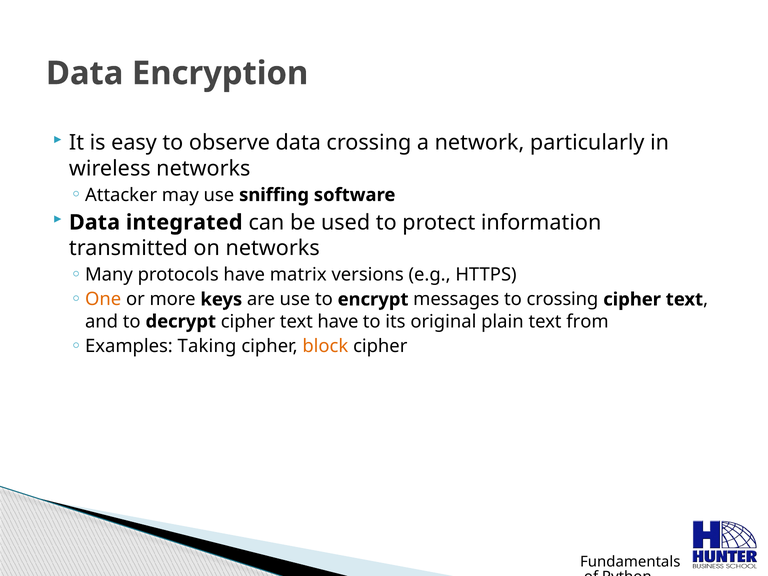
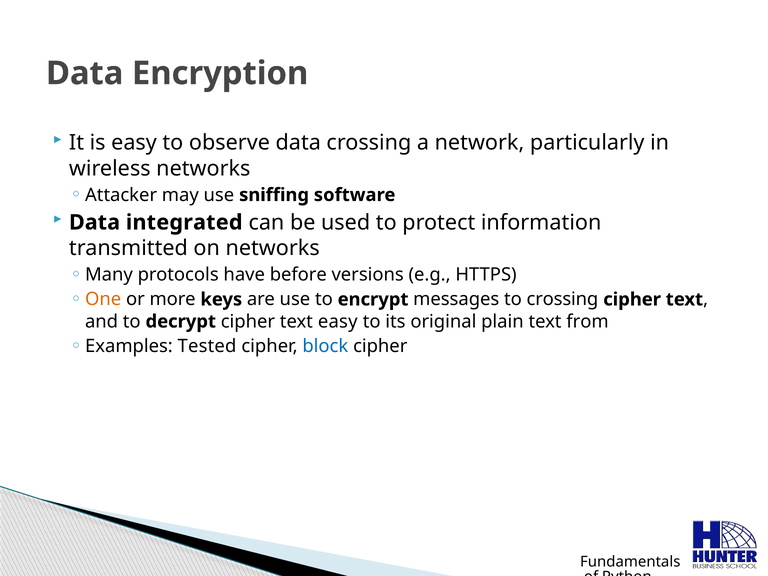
matrix: matrix -> before
text have: have -> easy
Taking: Taking -> Tested
block colour: orange -> blue
